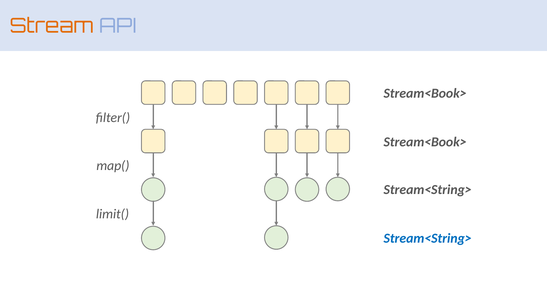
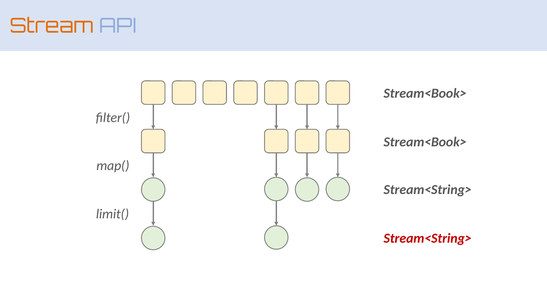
Stream<String> at (428, 238) colour: blue -> red
